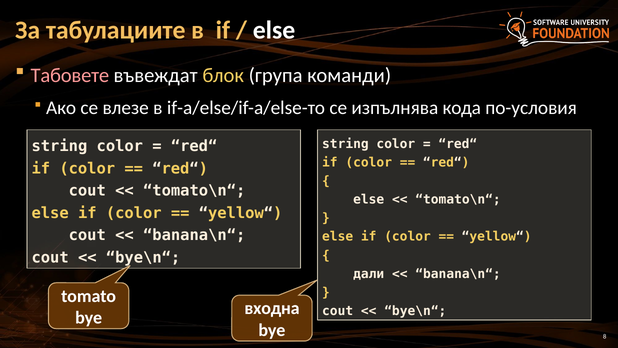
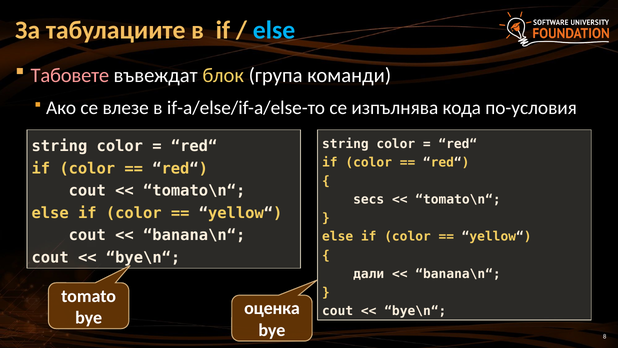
else at (274, 30) colour: white -> light blue
else at (369, 199): else -> secs
входна: входна -> оценка
